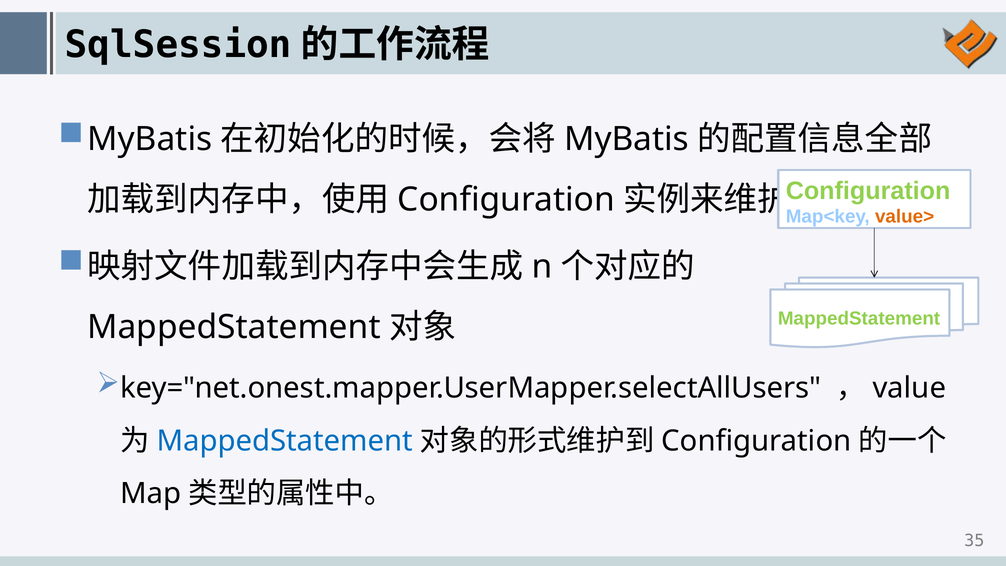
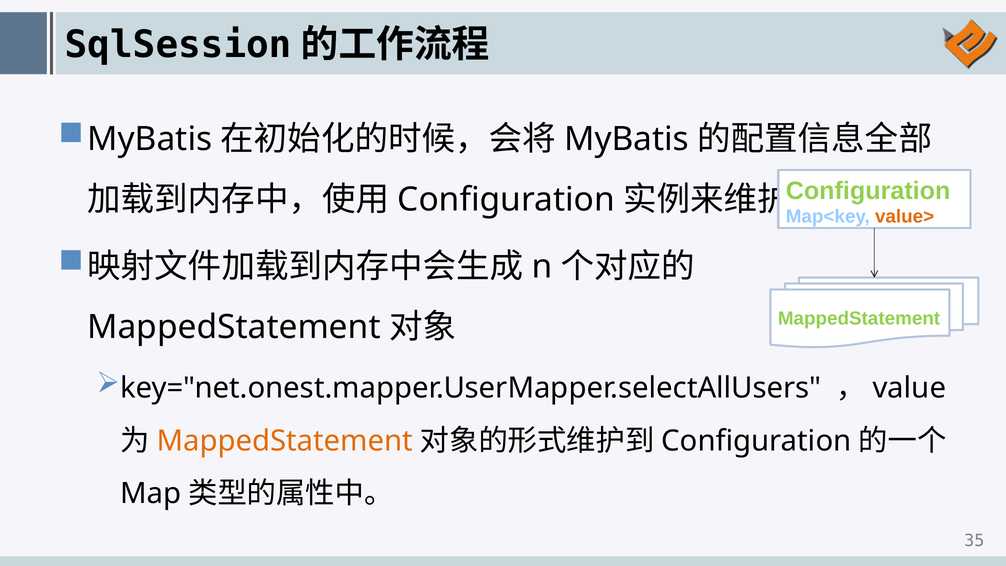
MappedStatement at (285, 441) colour: blue -> orange
